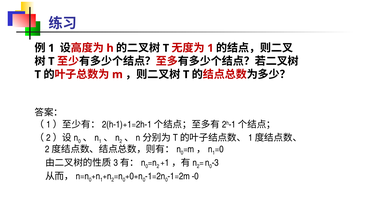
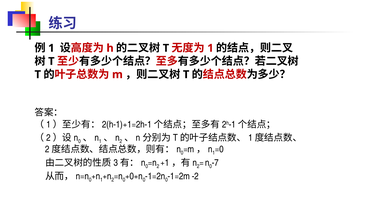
-3: -3 -> -7
-0: -0 -> -2
